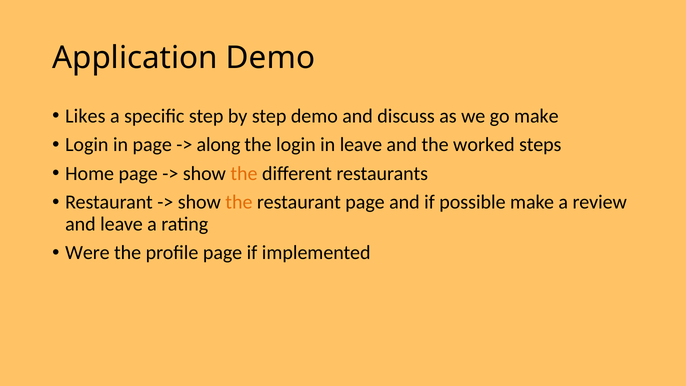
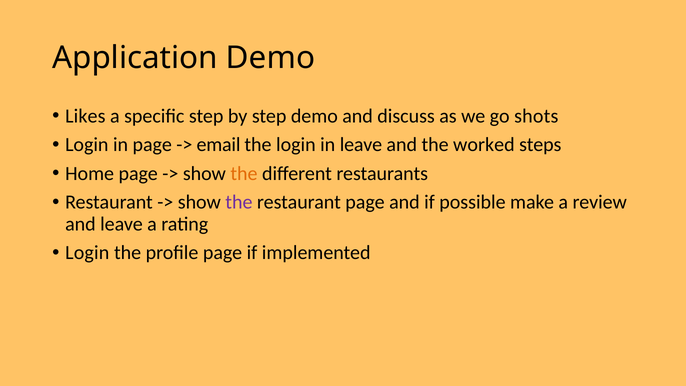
go make: make -> shots
along: along -> email
the at (239, 202) colour: orange -> purple
Were at (87, 253): Were -> Login
